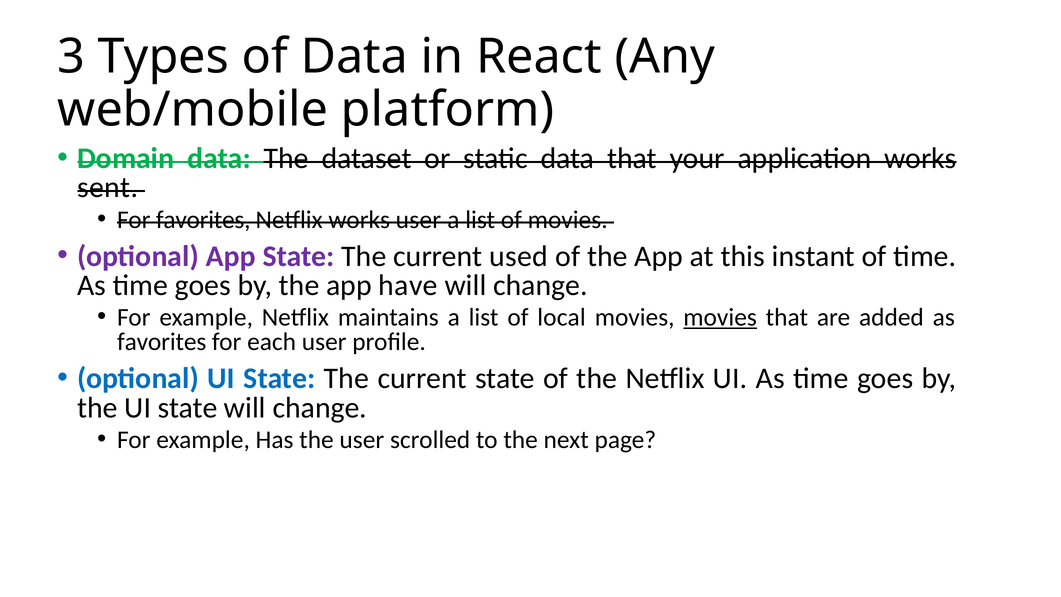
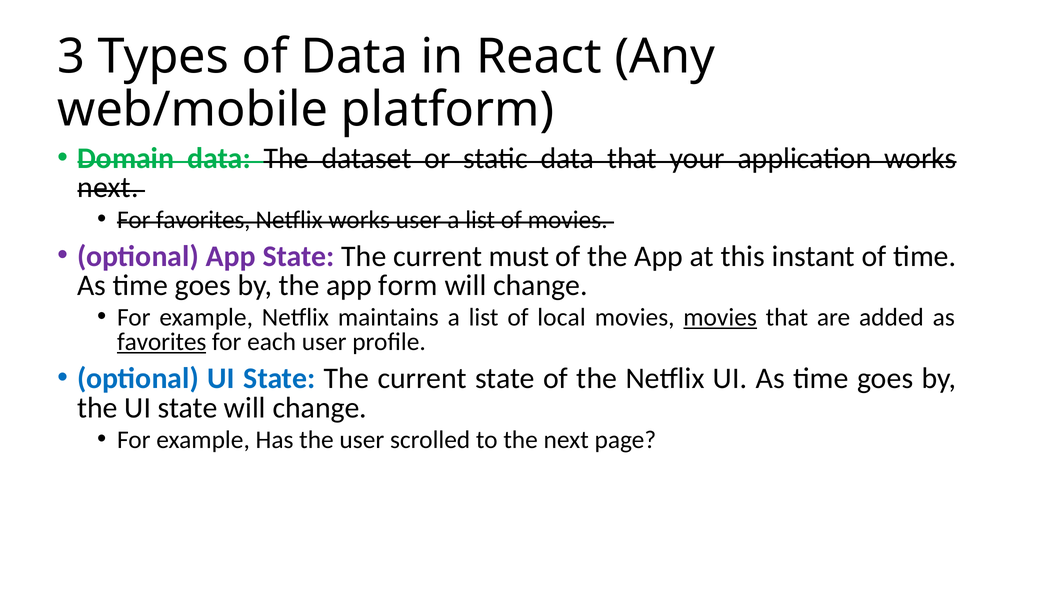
sent at (108, 188): sent -> next
used: used -> must
have: have -> form
favorites at (162, 342) underline: none -> present
